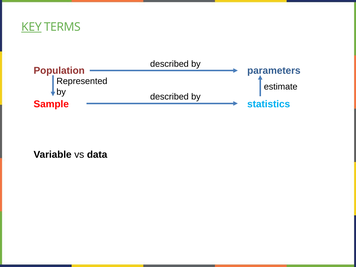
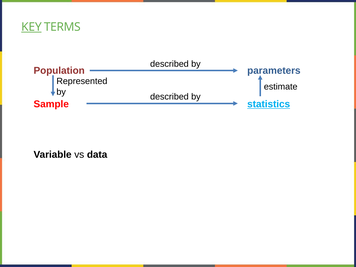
statistics underline: none -> present
